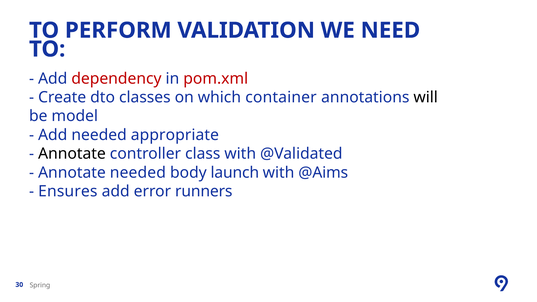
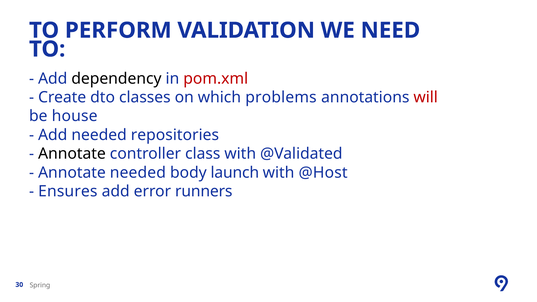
dependency colour: red -> black
container: container -> problems
will colour: black -> red
model: model -> house
appropriate: appropriate -> repositories
@Aims: @Aims -> @Host
